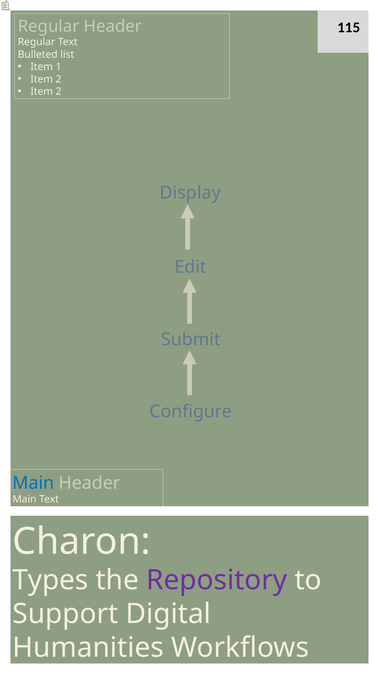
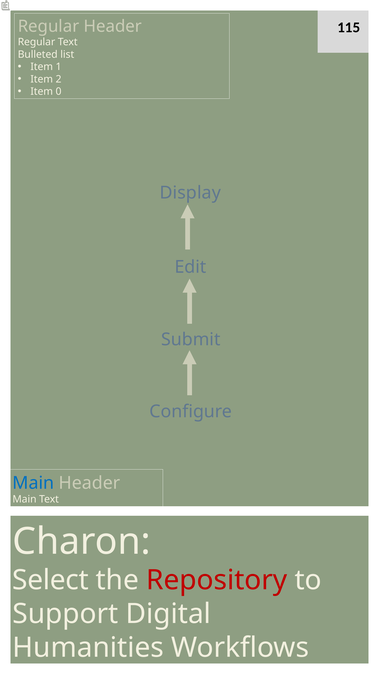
2 at (59, 91): 2 -> 0
Types: Types -> Select
Repository colour: purple -> red
